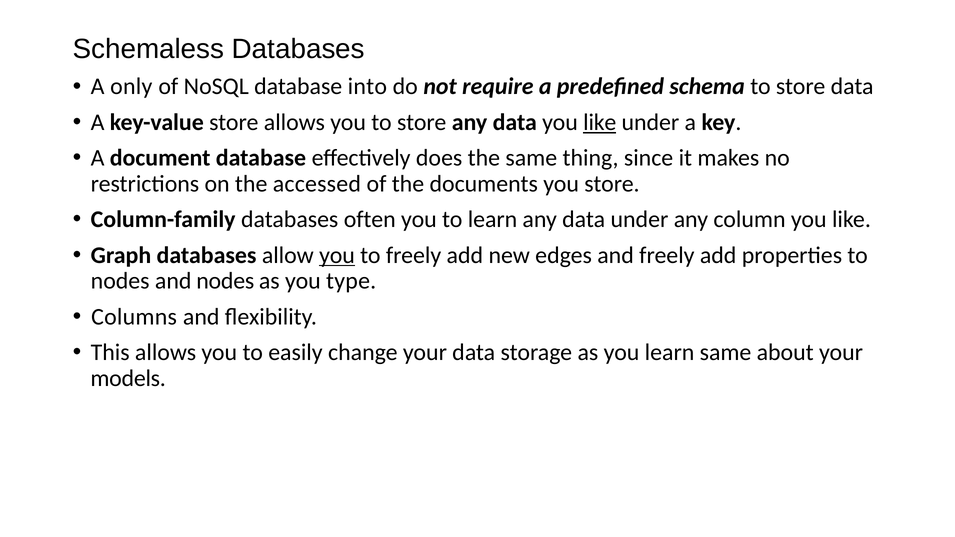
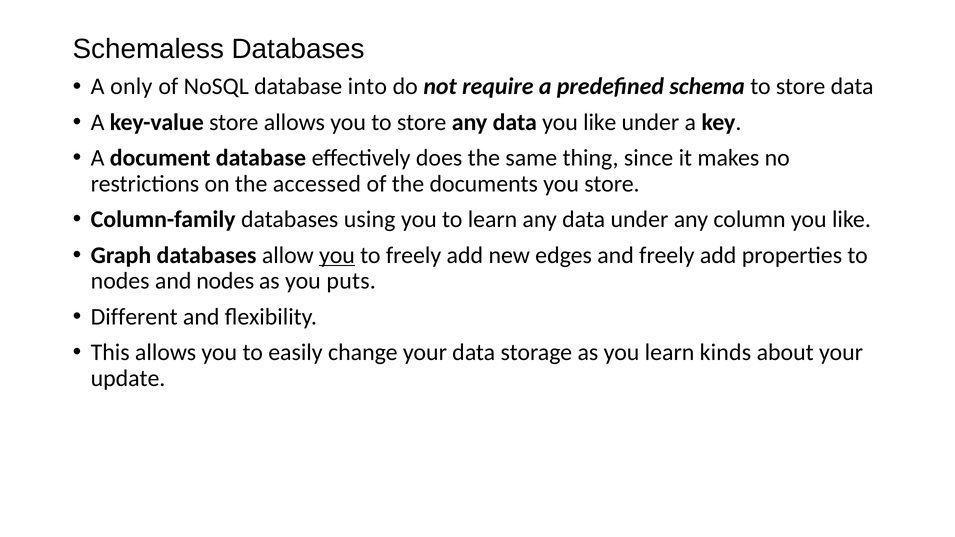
like at (600, 122) underline: present -> none
often: often -> using
type: type -> puts
Columns: Columns -> Different
learn same: same -> kinds
models: models -> update
